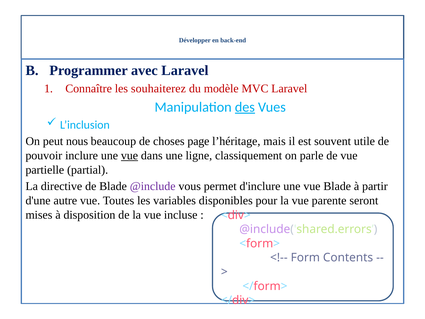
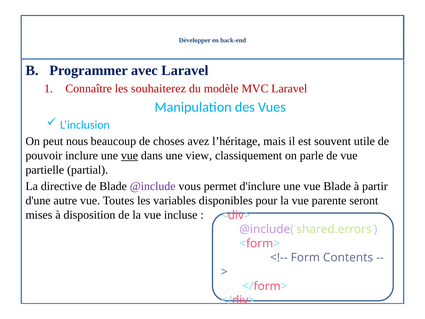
des underline: present -> none
page: page -> avez
ligne: ligne -> view
